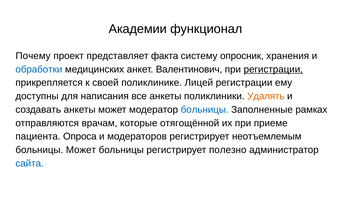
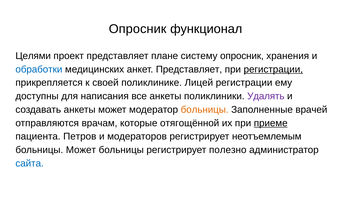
Академии at (138, 29): Академии -> Опросник
Почему: Почему -> Целями
факта: факта -> плане
анкет Валентинович: Валентинович -> Представляет
Удалять colour: orange -> purple
больницы at (205, 110) colour: blue -> orange
рамках: рамках -> врачей
приеме underline: none -> present
Опроса: Опроса -> Петров
